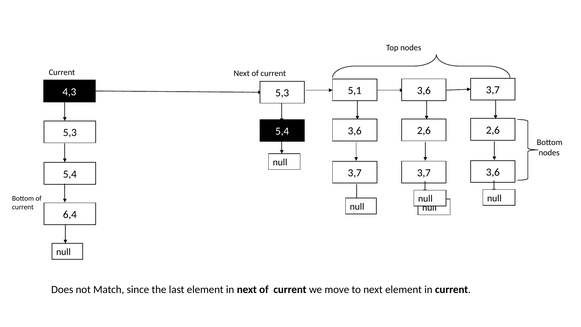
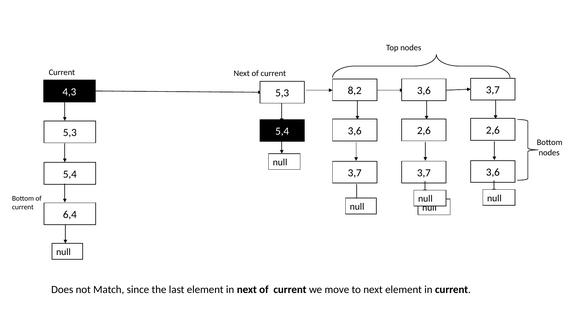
5,1: 5,1 -> 8,2
